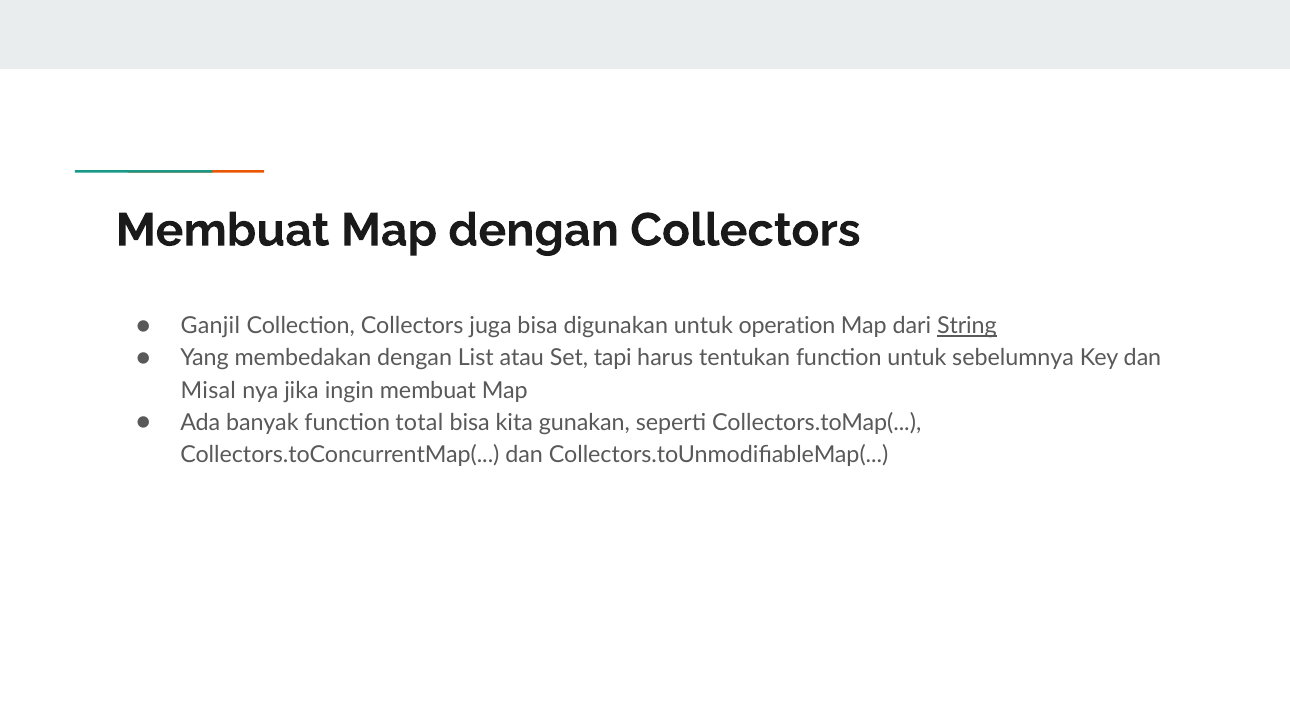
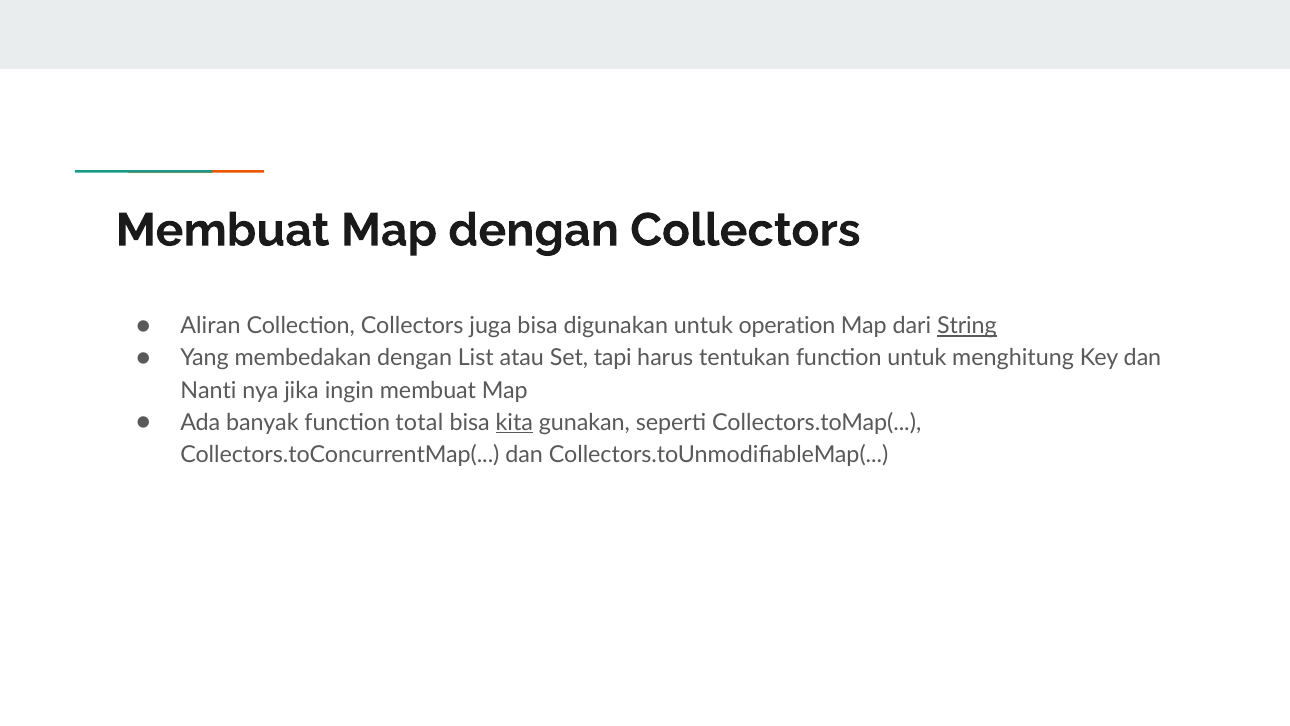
Ganjil: Ganjil -> Aliran
sebelumnya: sebelumnya -> menghitung
Misal: Misal -> Nanti
kita underline: none -> present
